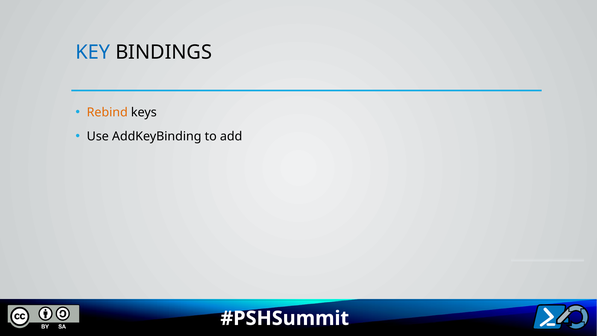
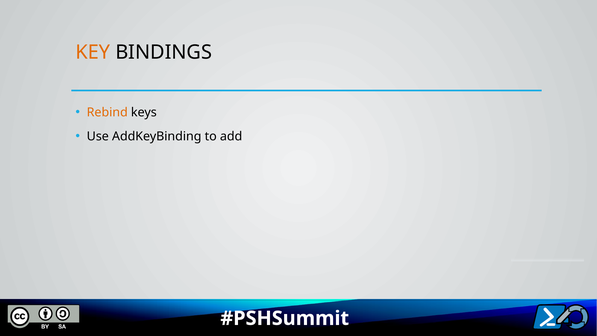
KEY colour: blue -> orange
